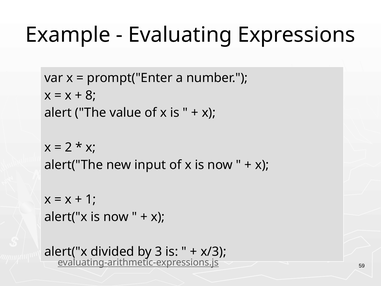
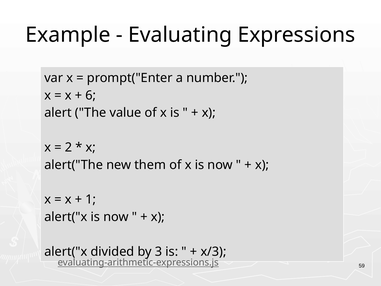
8: 8 -> 6
input: input -> them
